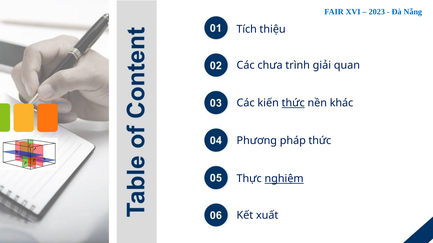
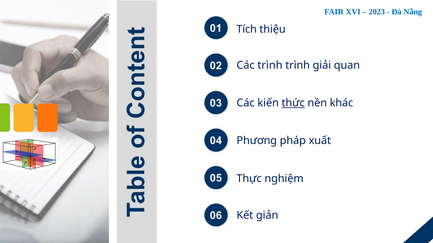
Các chưa: chưa -> trình
pháp thức: thức -> xuất
nghiệm underline: present -> none
xuất: xuất -> giản
